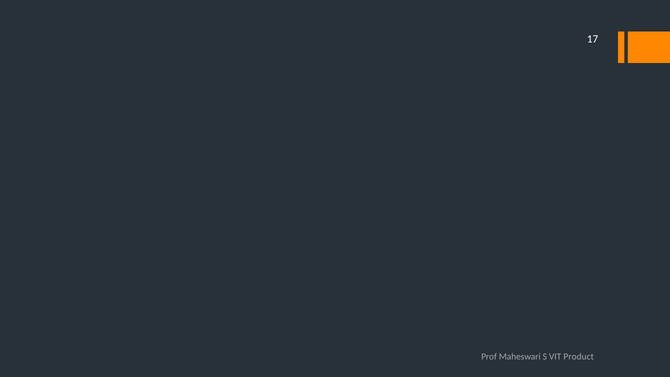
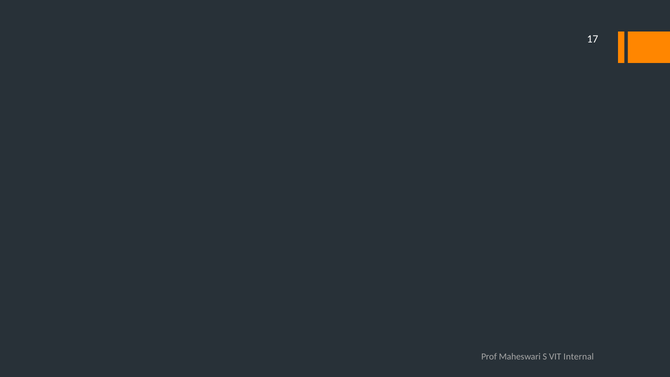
Product: Product -> Internal
